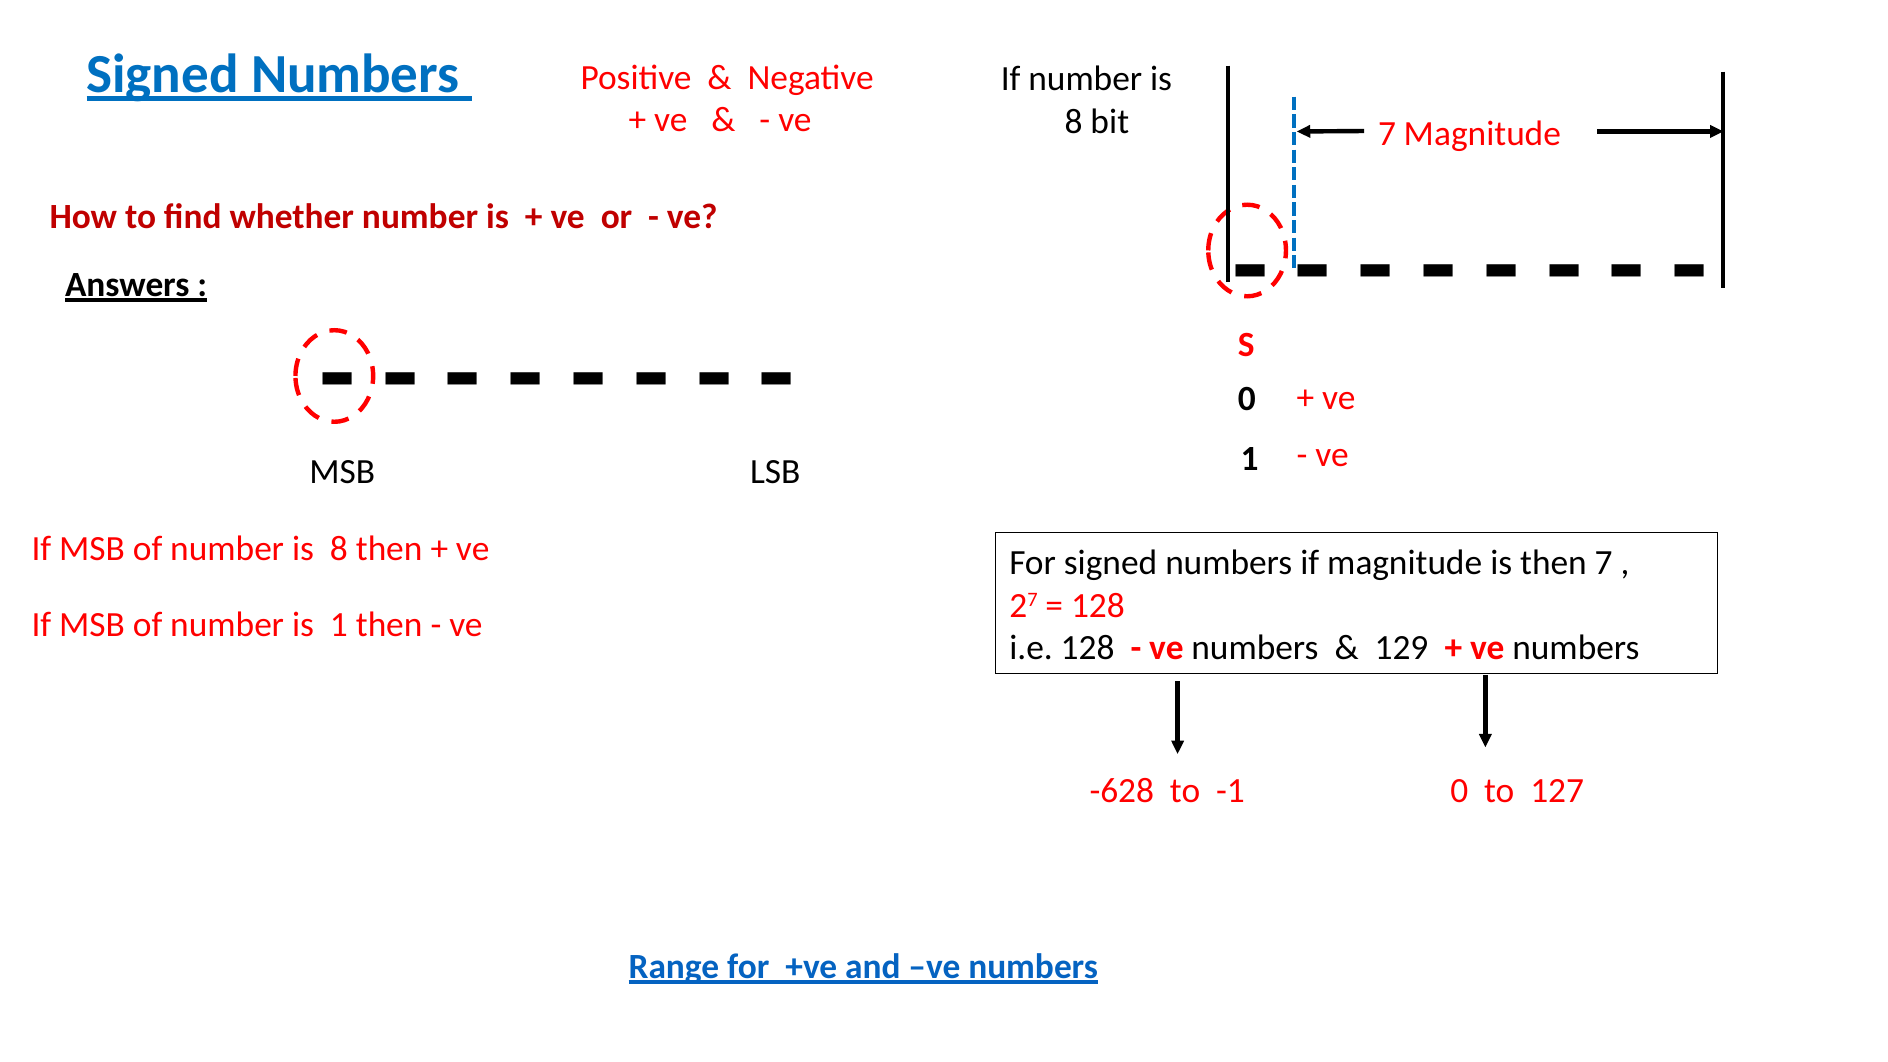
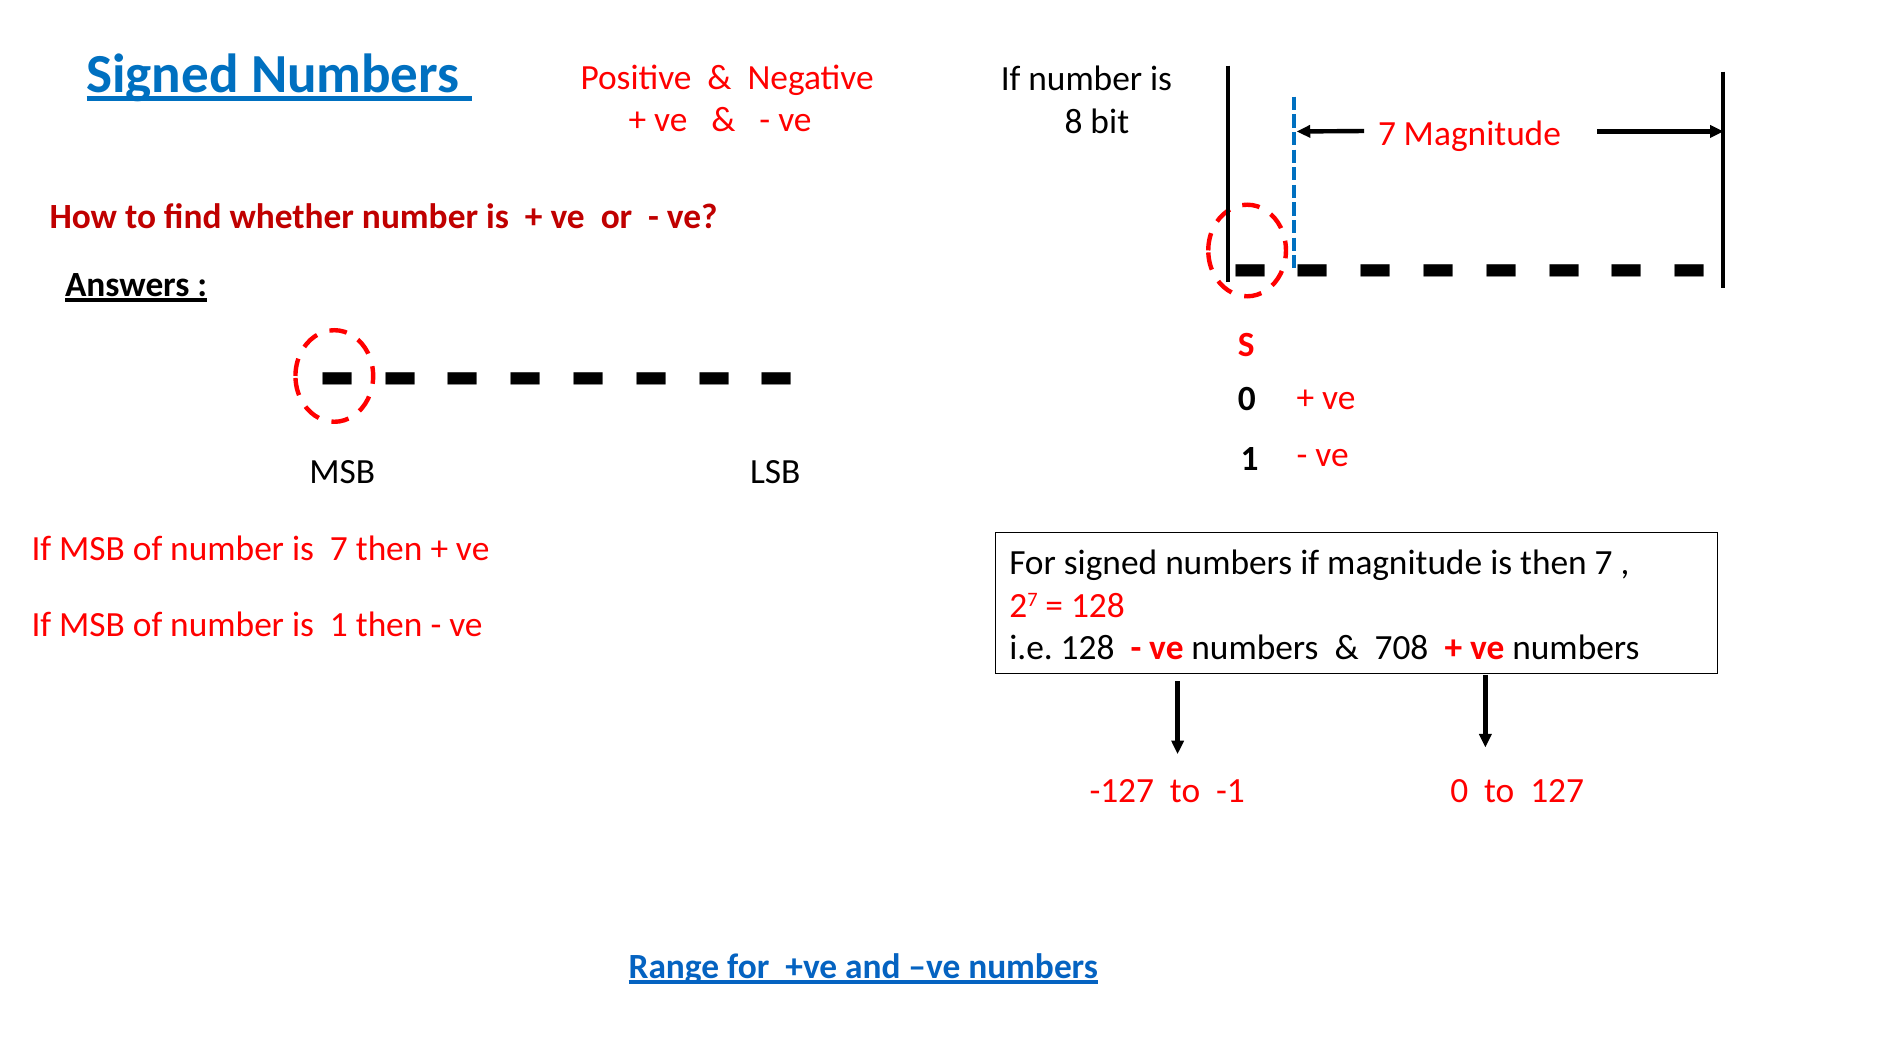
of number is 8: 8 -> 7
129: 129 -> 708
-628: -628 -> -127
